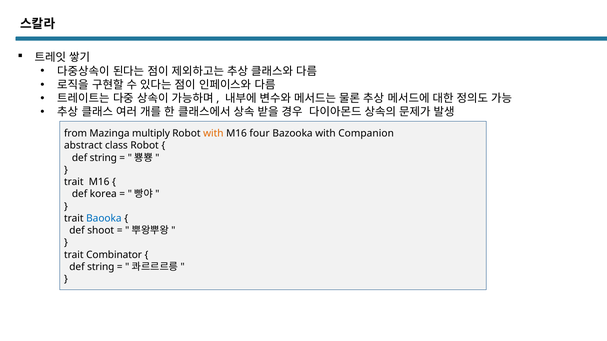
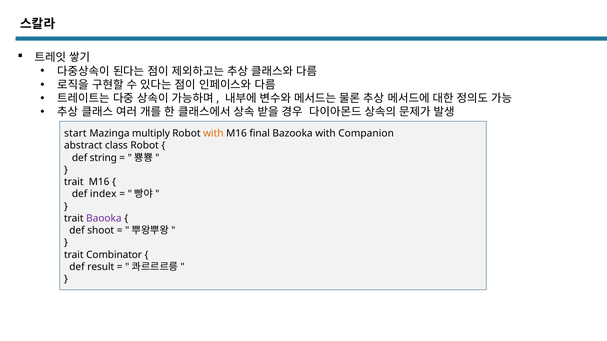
from: from -> start
four: four -> final
korea: korea -> index
Baooka colour: blue -> purple
string at (101, 267): string -> result
